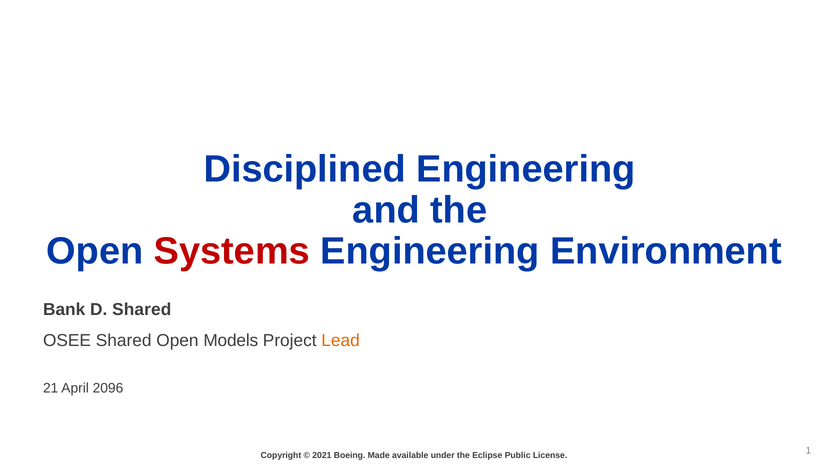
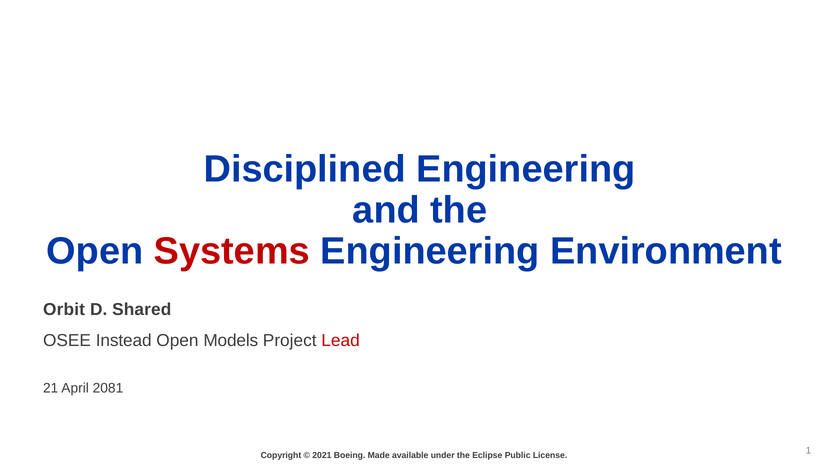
Bank: Bank -> Orbit
OSEE Shared: Shared -> Instead
Lead colour: orange -> red
2096: 2096 -> 2081
